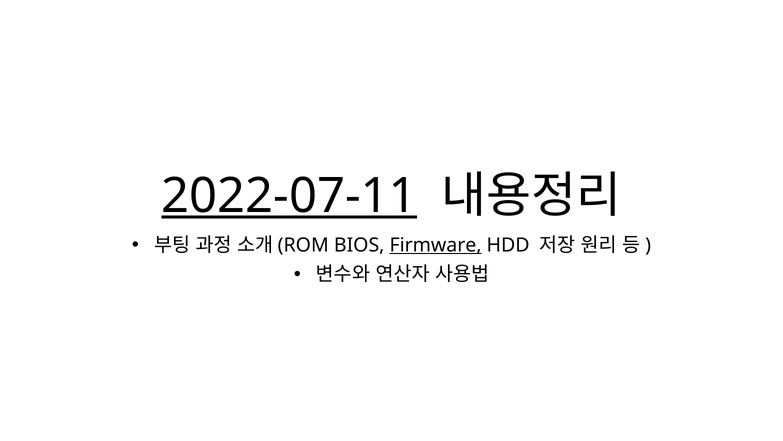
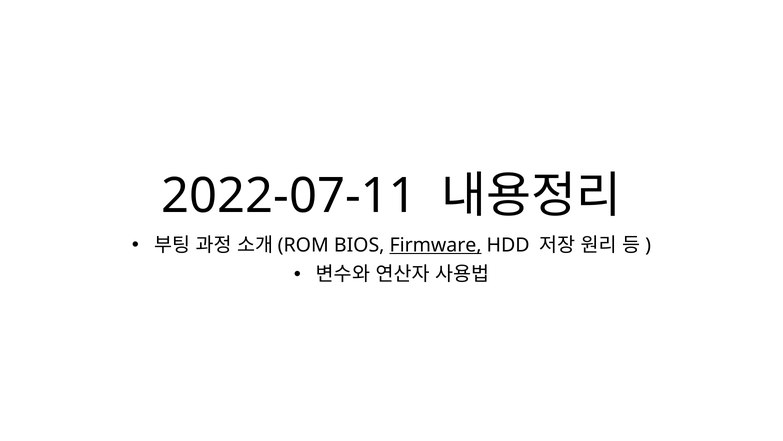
2022-07-11 underline: present -> none
